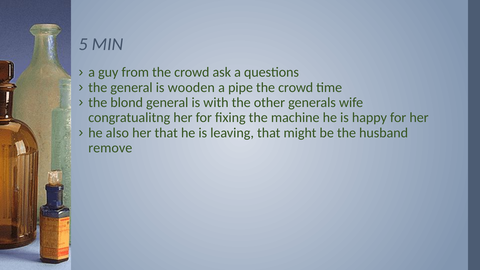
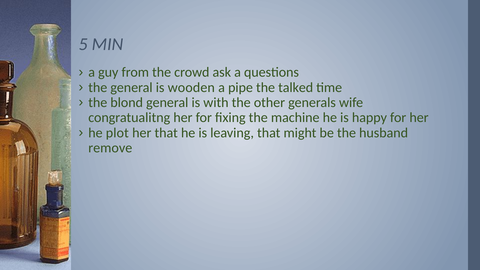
pipe the crowd: crowd -> talked
also: also -> plot
